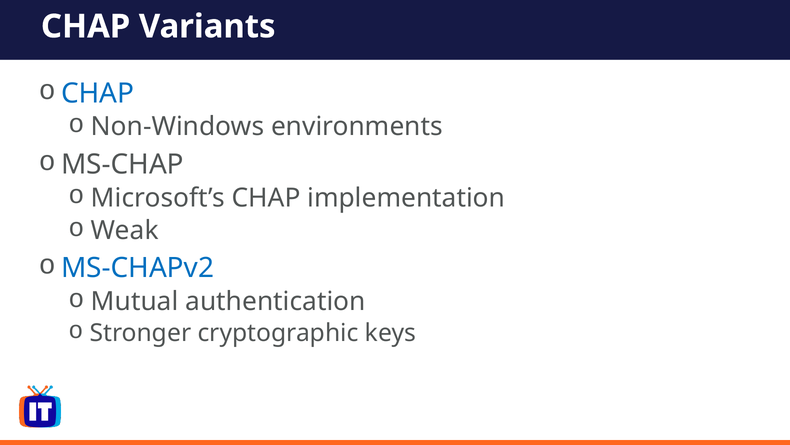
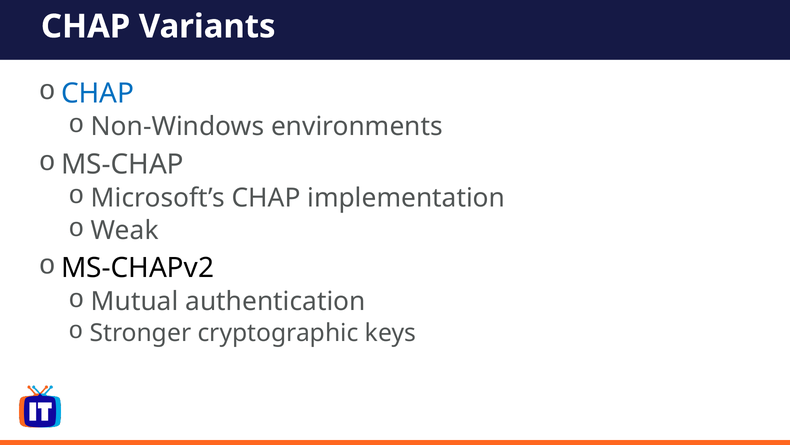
MS-CHAPv2 colour: blue -> black
